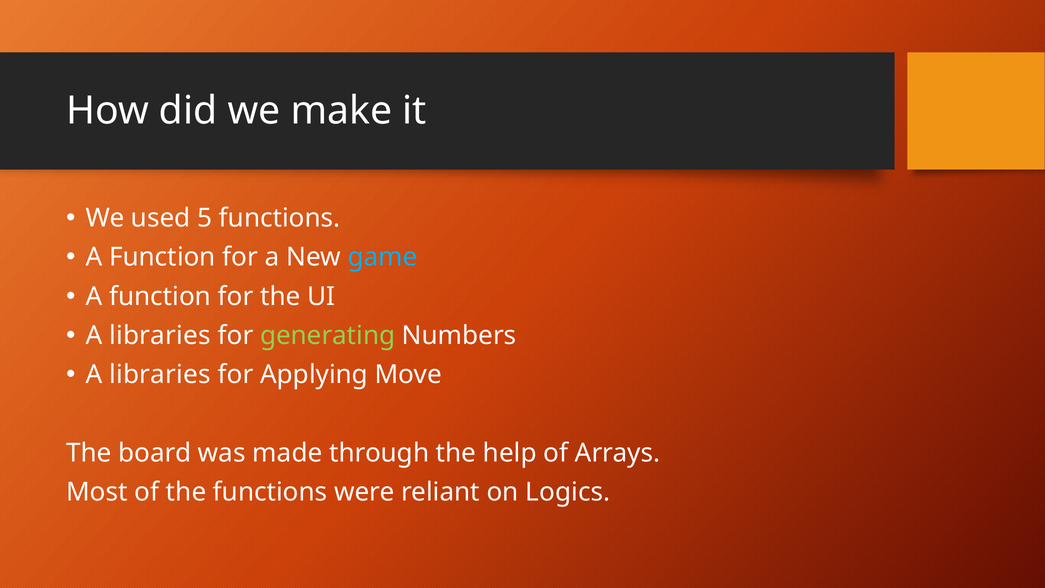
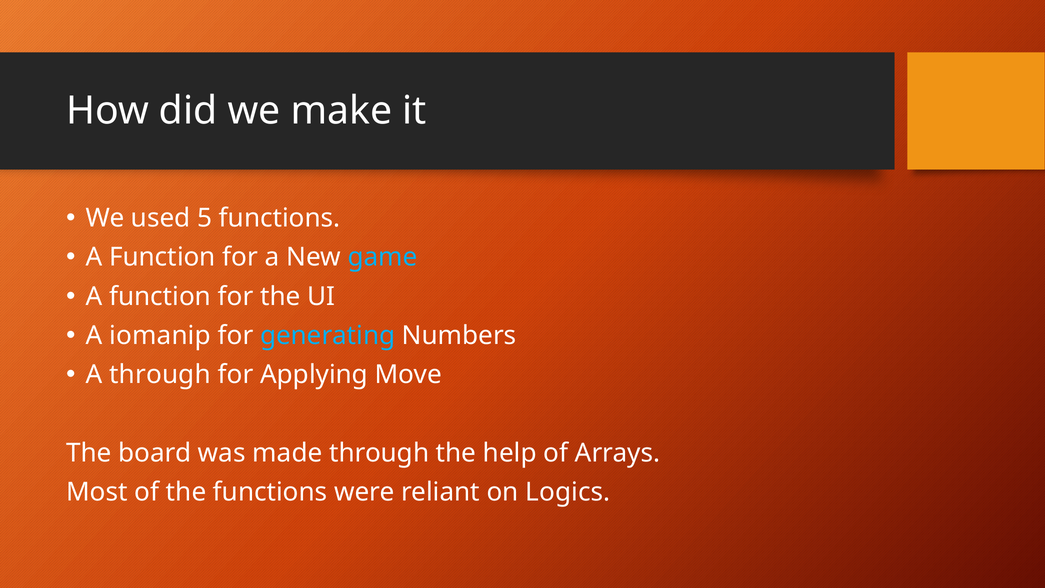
libraries at (160, 335): libraries -> iomanip
generating colour: light green -> light blue
libraries at (160, 375): libraries -> through
